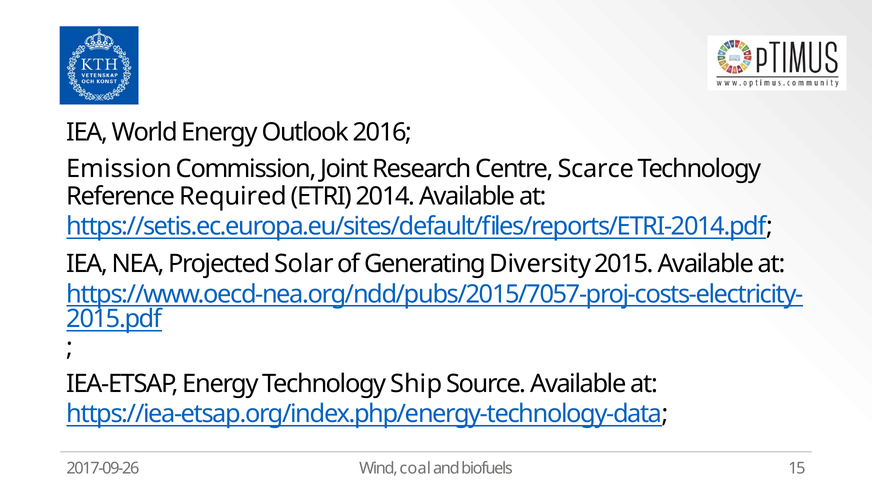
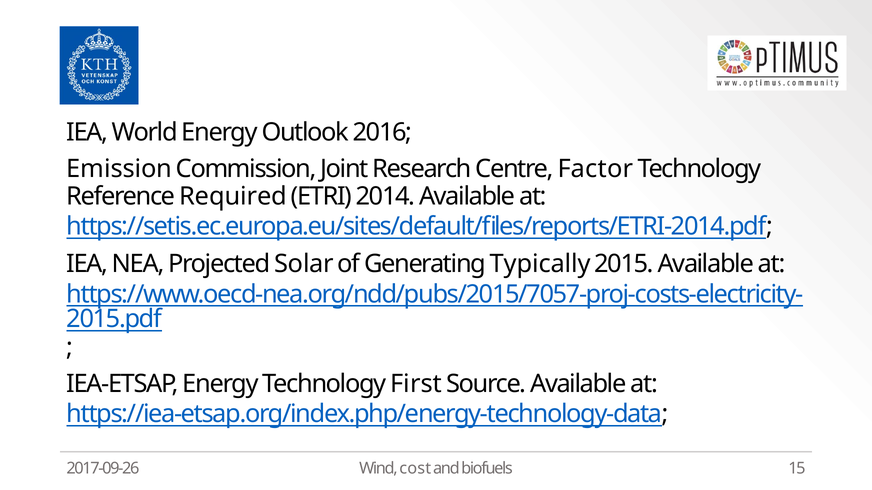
Scarce: Scarce -> Factor
Diversity: Diversity -> Typically
Ship: Ship -> First
coal: coal -> cost
